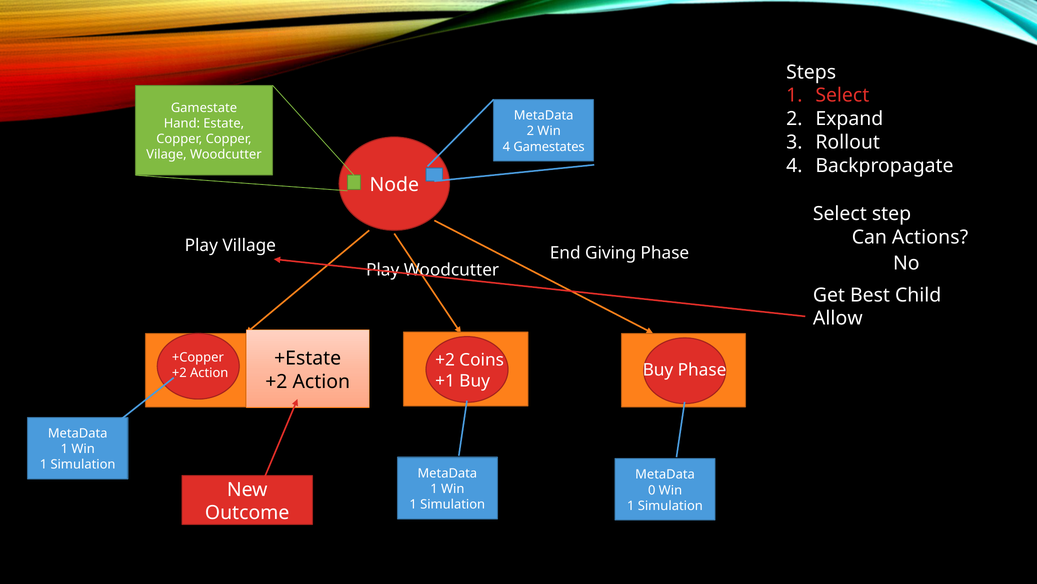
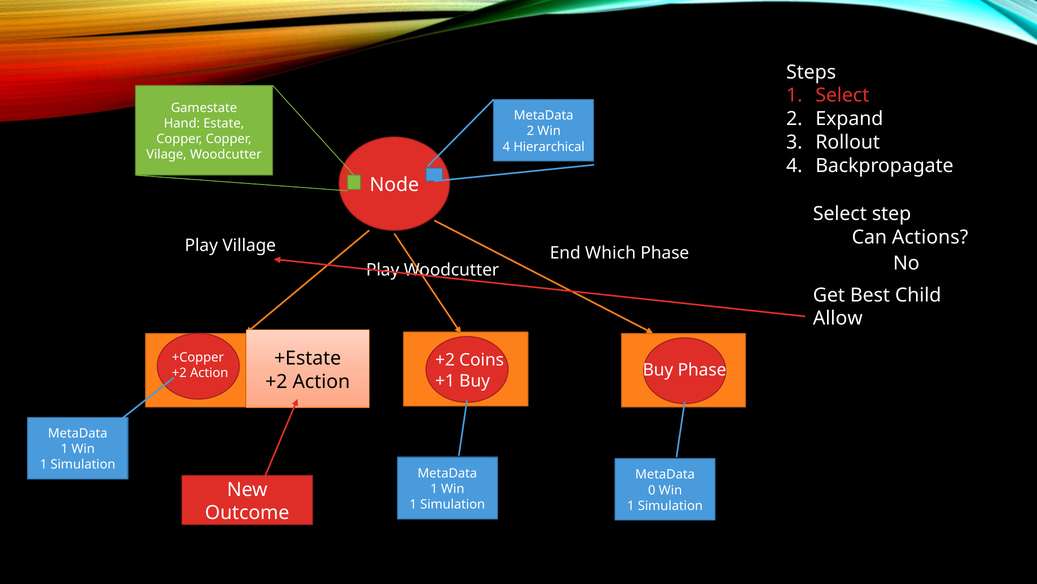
Gamestates: Gamestates -> Hierarchical
Giving: Giving -> Which
